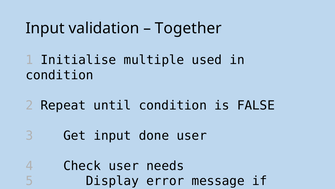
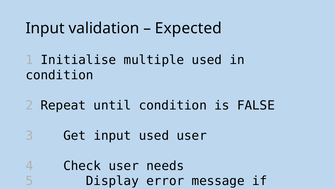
Together: Together -> Expected
input done: done -> used
